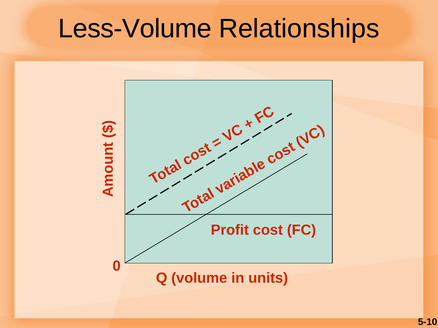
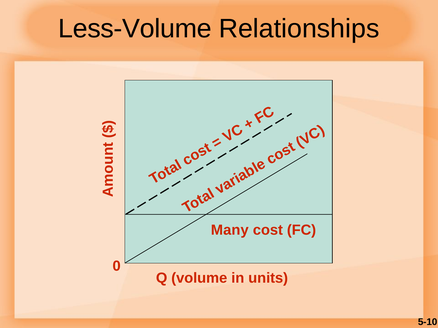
Profit: Profit -> Many
